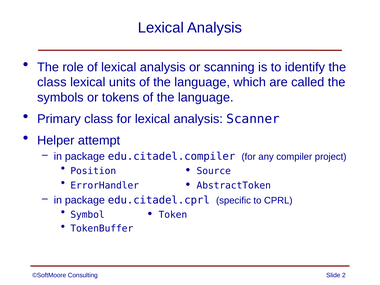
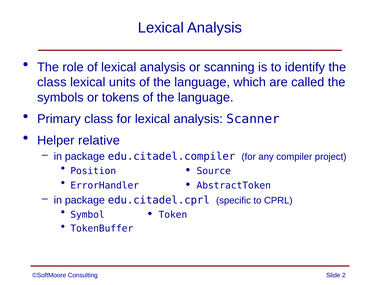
attempt: attempt -> relative
